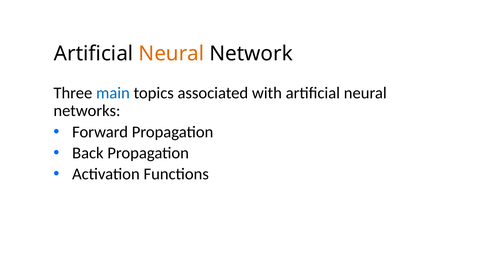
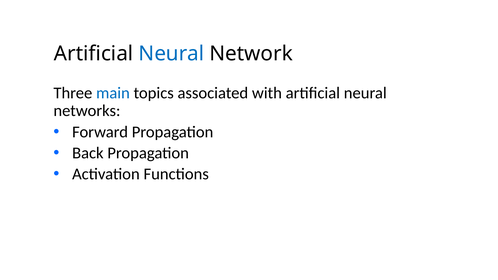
Neural at (171, 54) colour: orange -> blue
